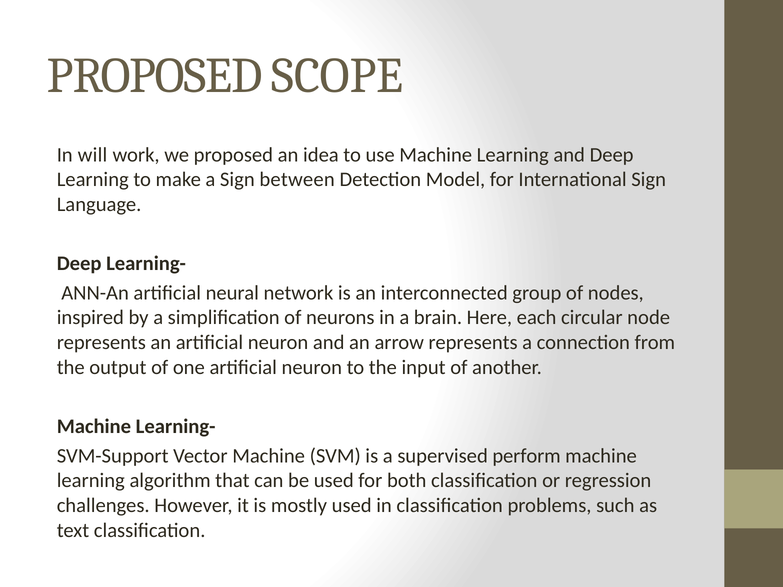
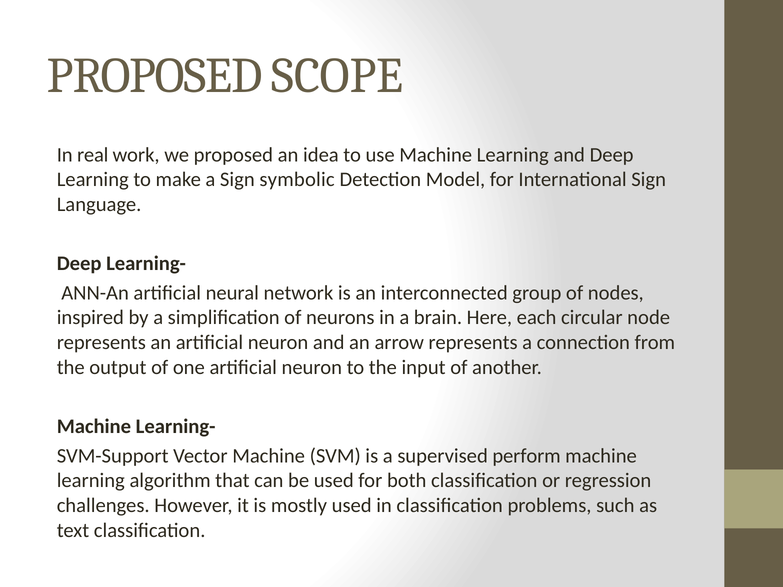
will: will -> real
between: between -> symbolic
